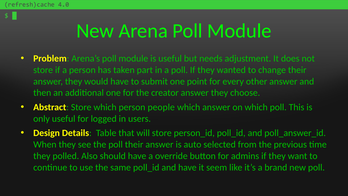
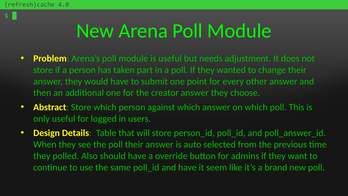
people: people -> against
